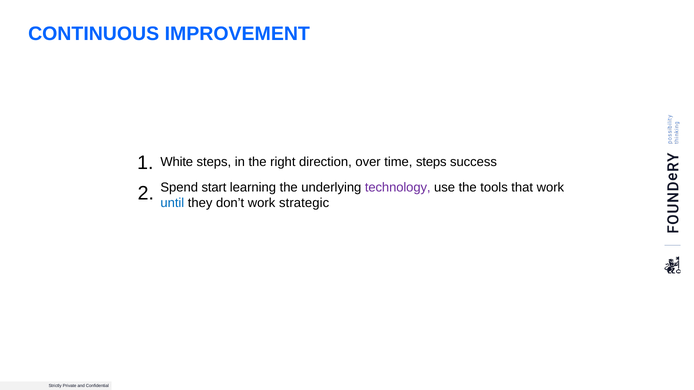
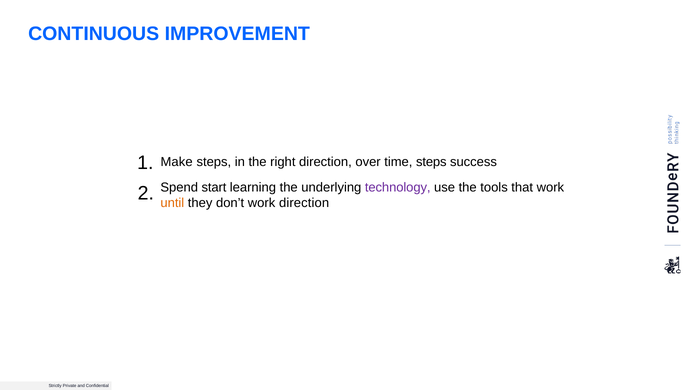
White: White -> Make
until colour: blue -> orange
work strategic: strategic -> direction
